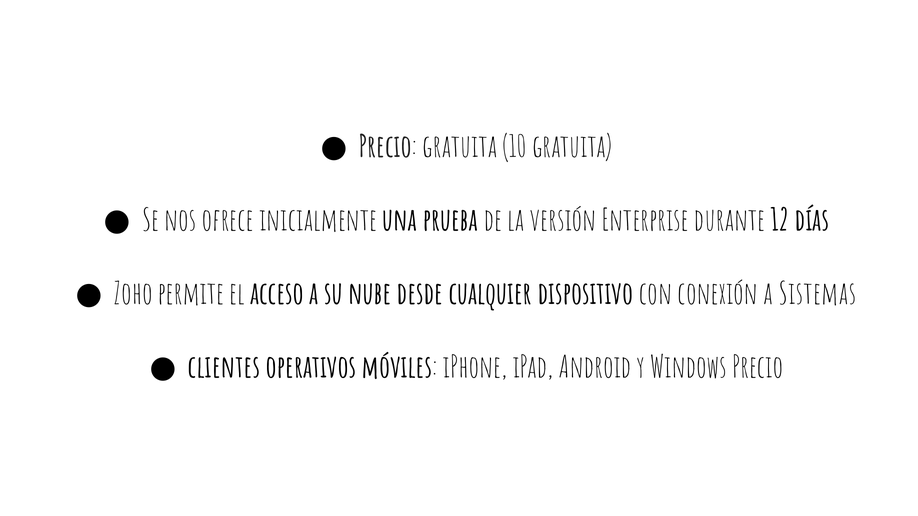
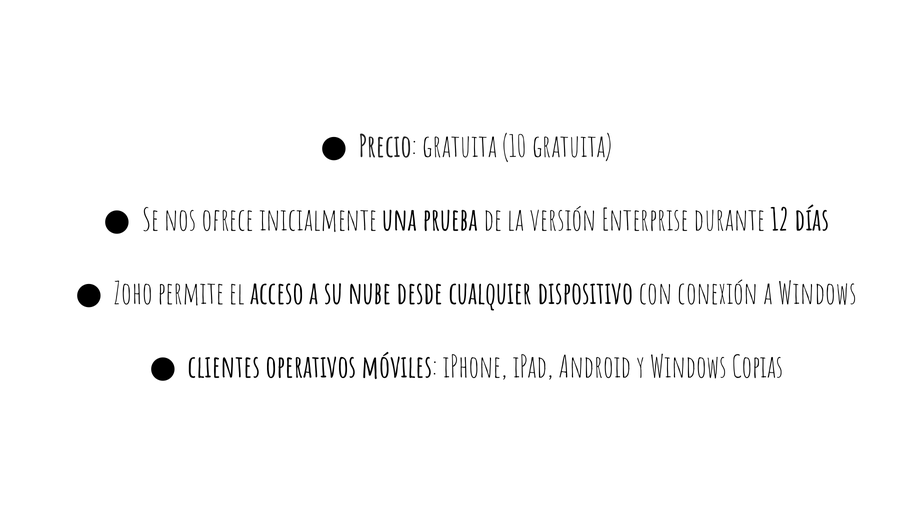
a Sistemas: Sistemas -> Windows
Windows Precio: Precio -> Copias
